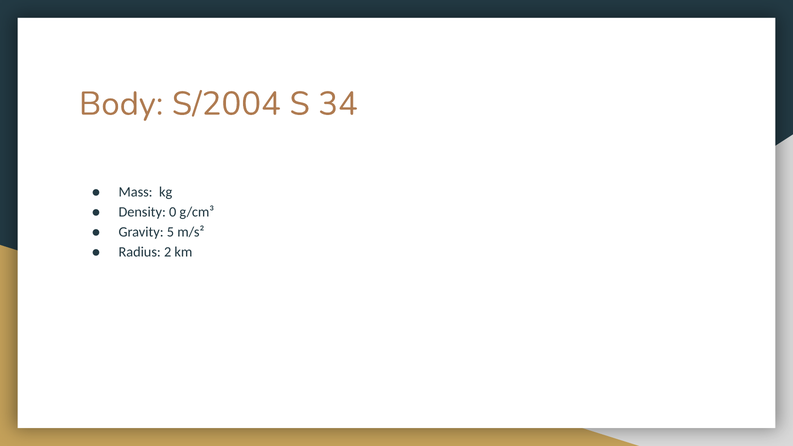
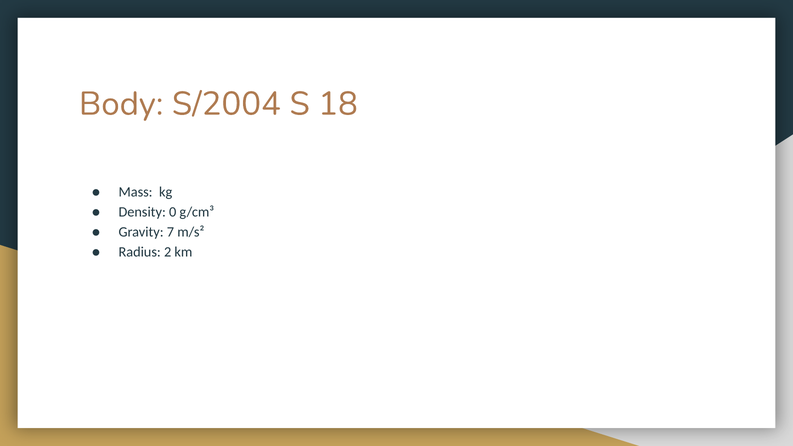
34: 34 -> 18
5: 5 -> 7
